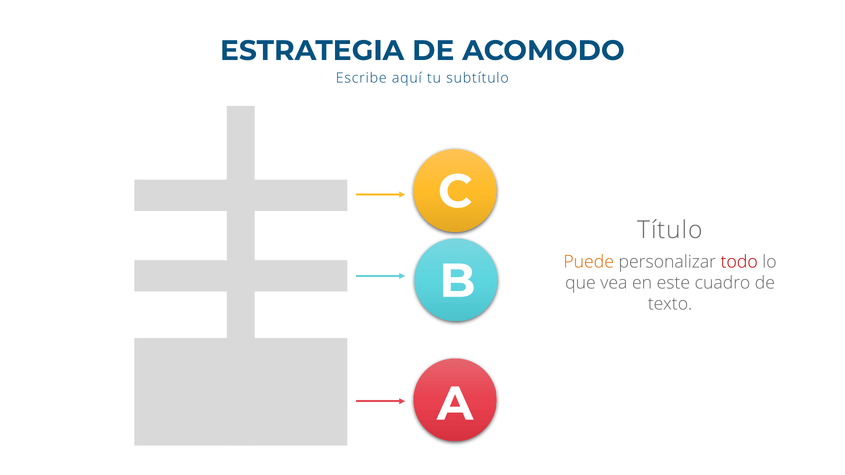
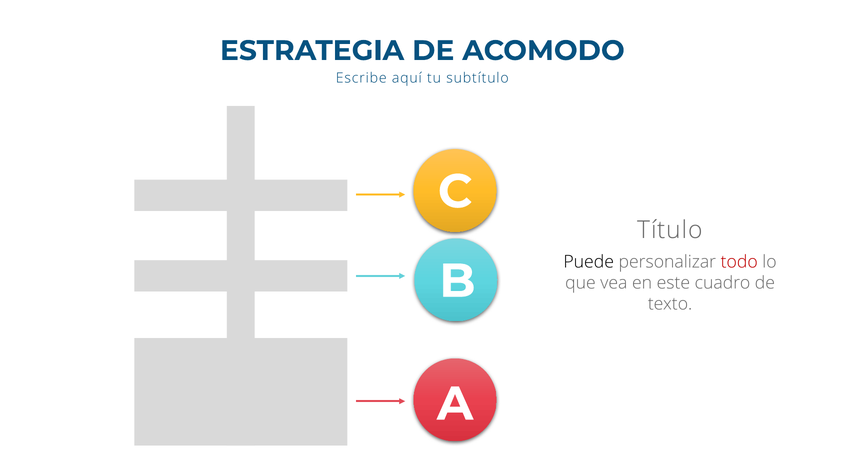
Puede colour: orange -> black
